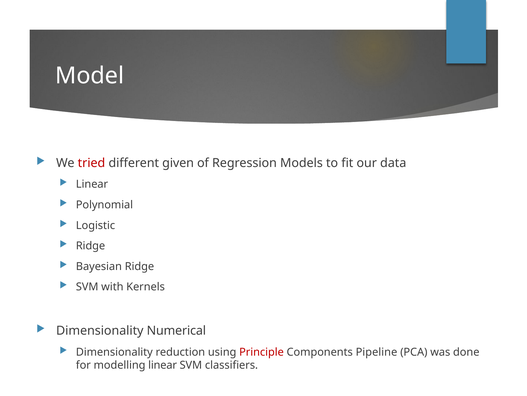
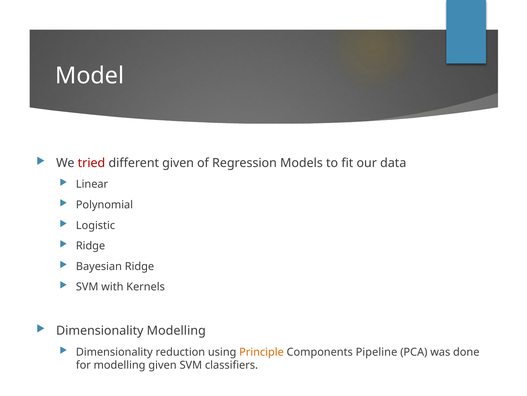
Dimensionality Numerical: Numerical -> Modelling
Principle colour: red -> orange
modelling linear: linear -> given
